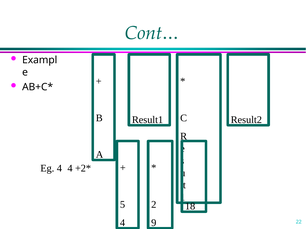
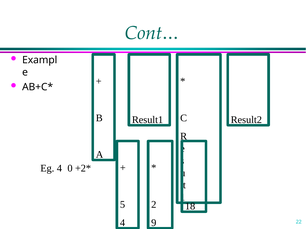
4 4: 4 -> 0
